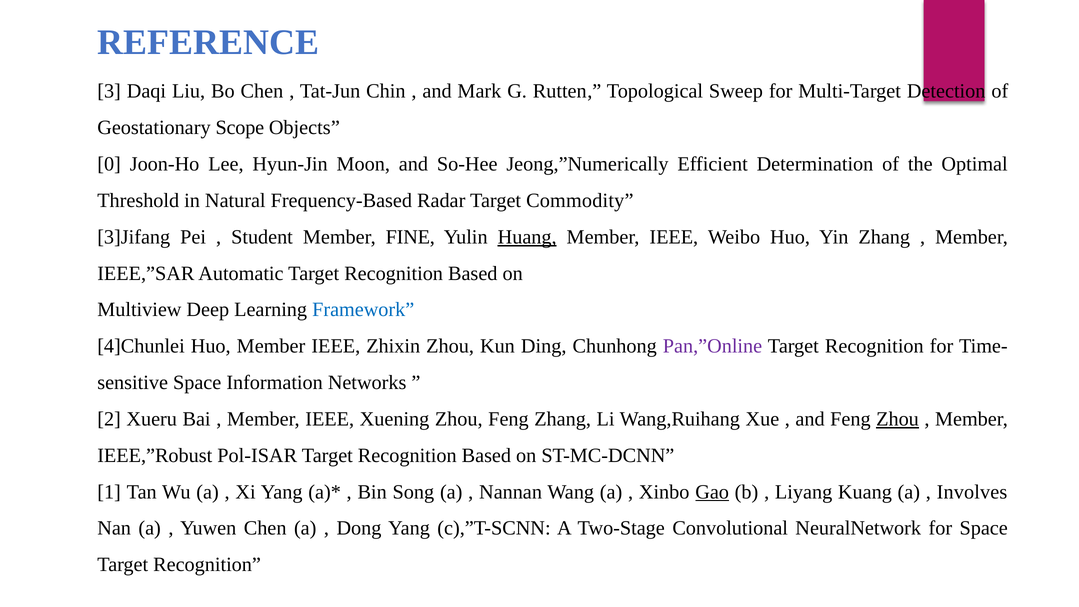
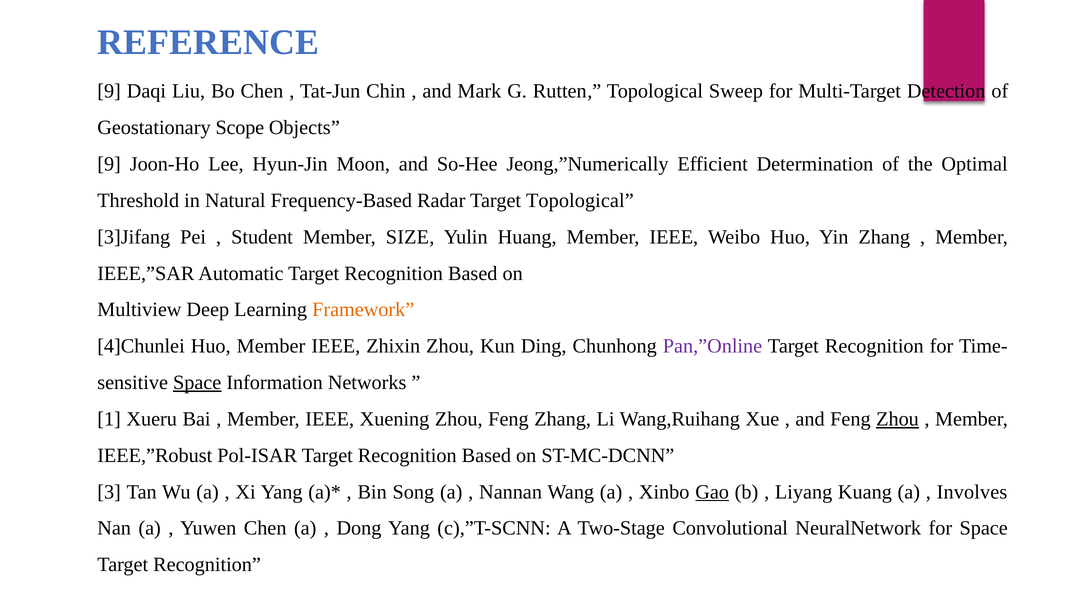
3 at (109, 91): 3 -> 9
0 at (109, 164): 0 -> 9
Target Commodity: Commodity -> Topological
FINE: FINE -> SIZE
Huang underline: present -> none
Framework colour: blue -> orange
Space at (197, 383) underline: none -> present
2: 2 -> 1
1: 1 -> 3
